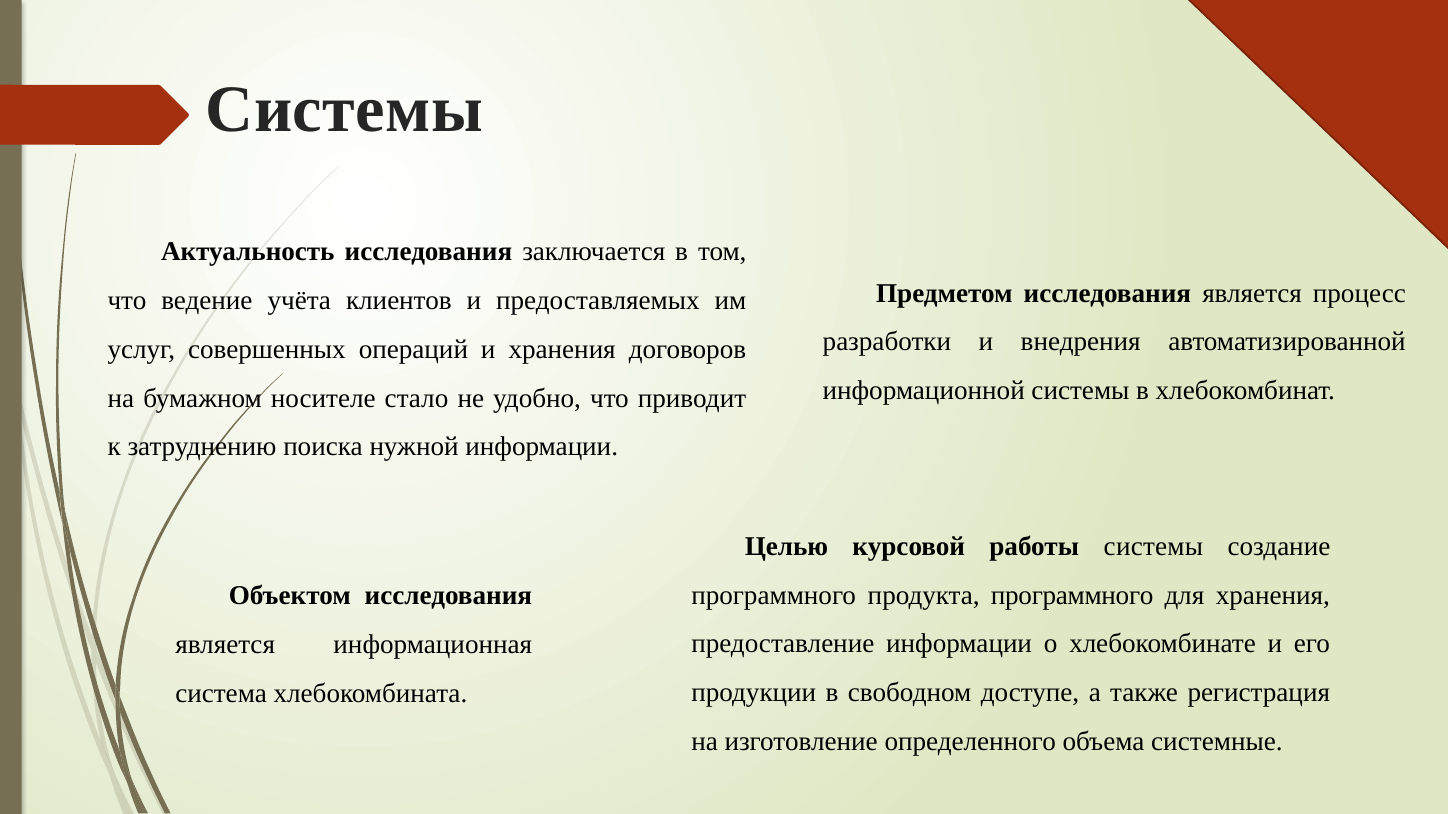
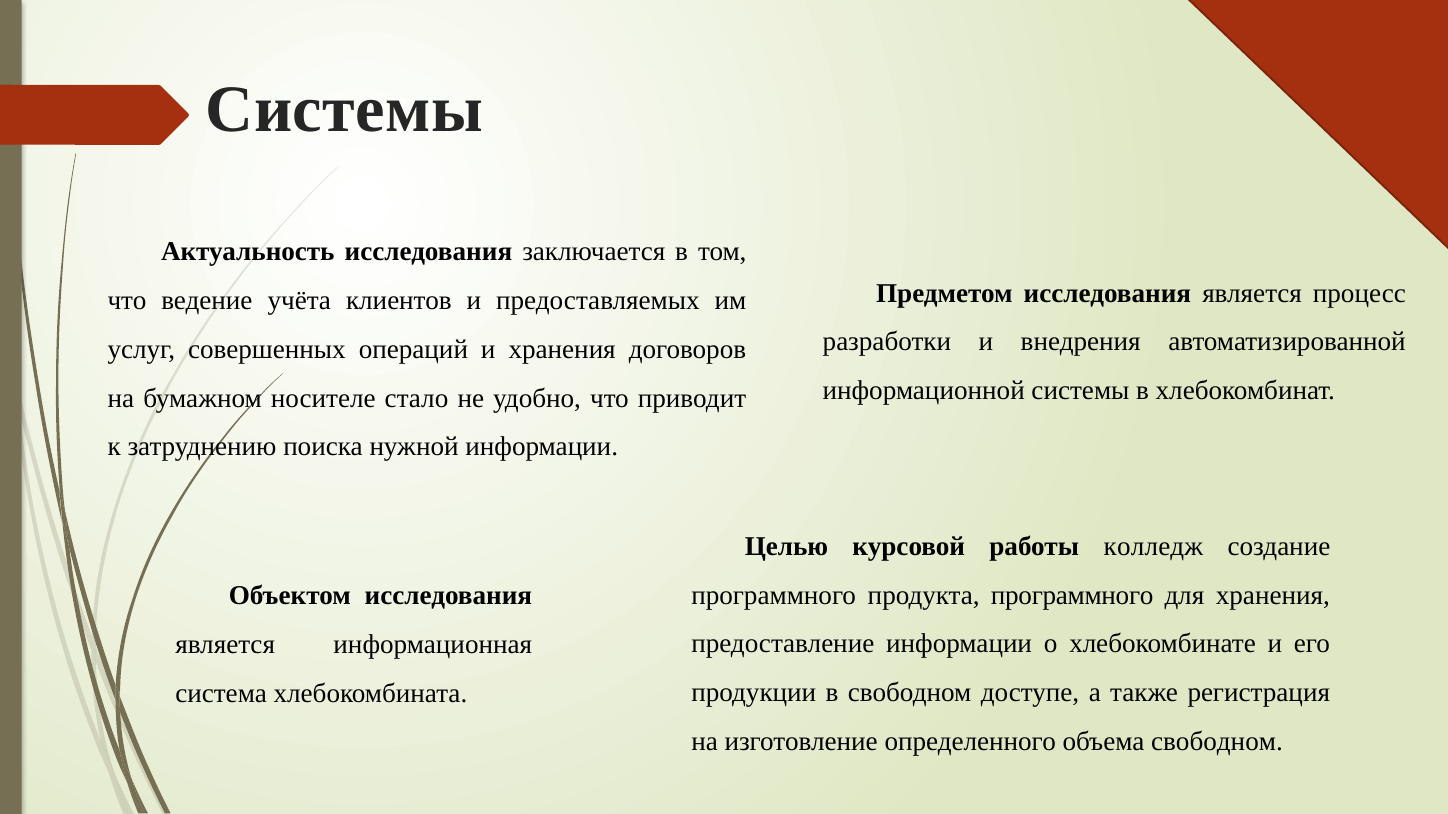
работы системы: системы -> колледж
объема системные: системные -> свободном
